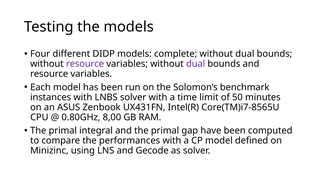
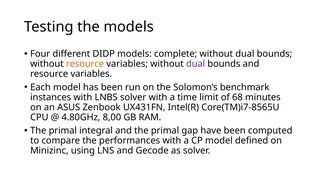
resource at (85, 64) colour: purple -> orange
50: 50 -> 68
0.80GHz: 0.80GHz -> 4.80GHz
